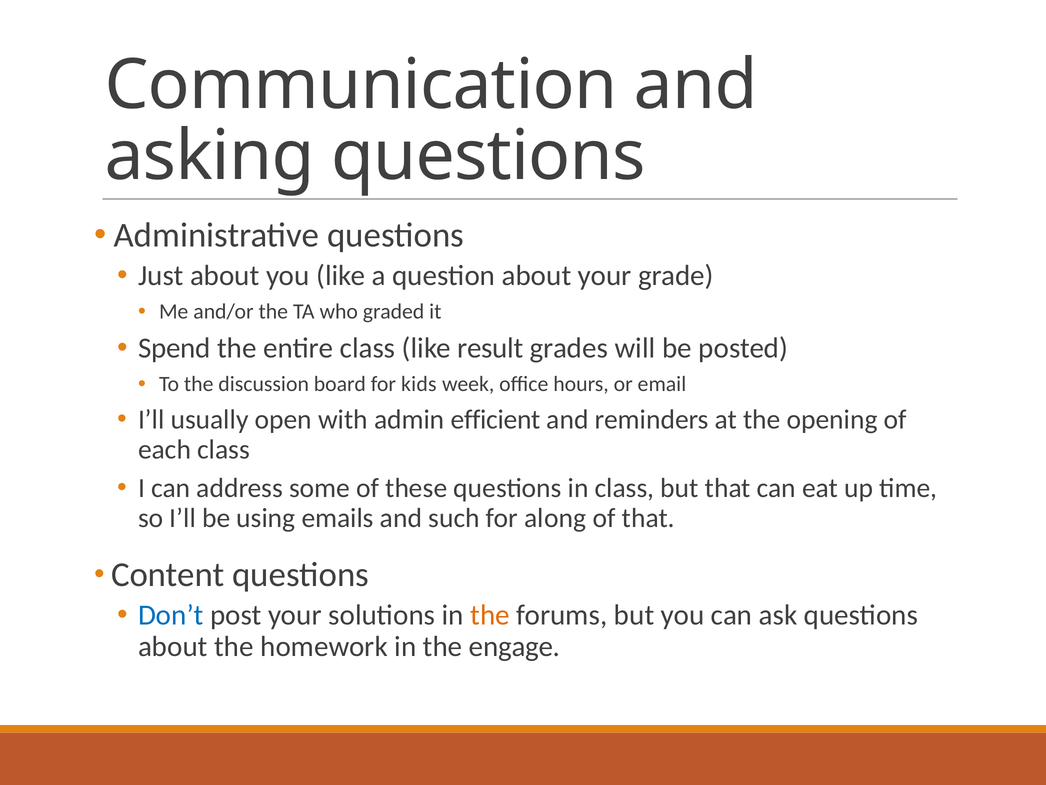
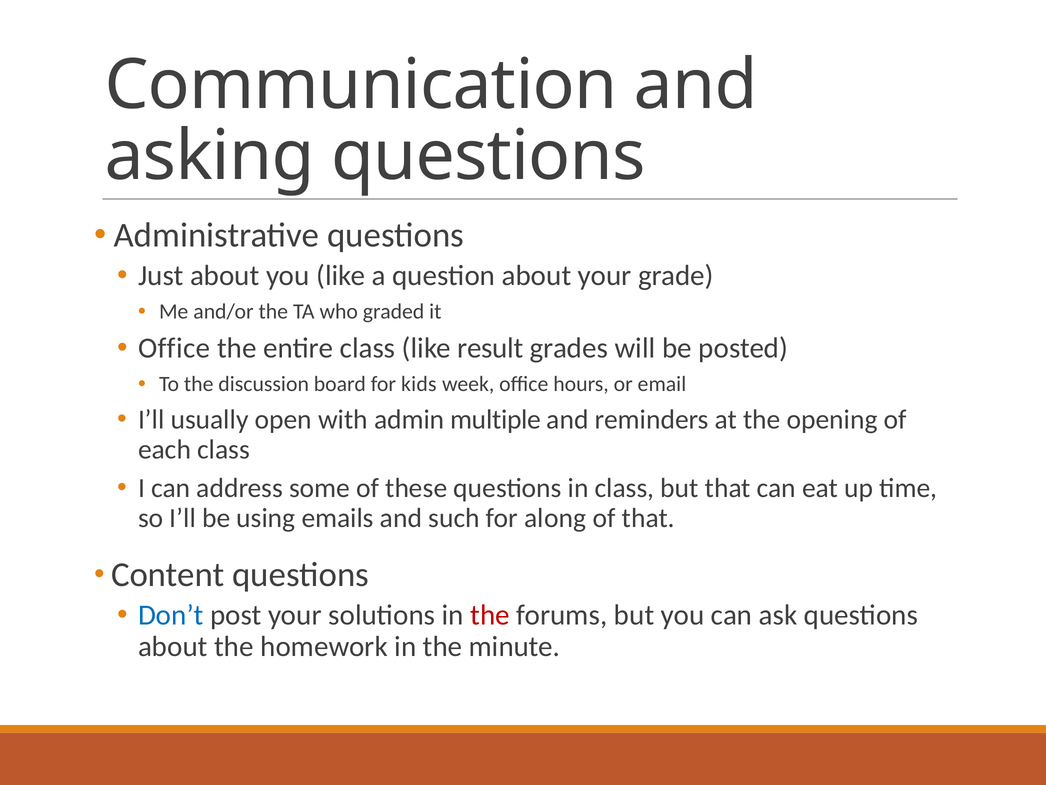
Spend at (174, 348): Spend -> Office
efficient: efficient -> multiple
the at (490, 615) colour: orange -> red
engage: engage -> minute
